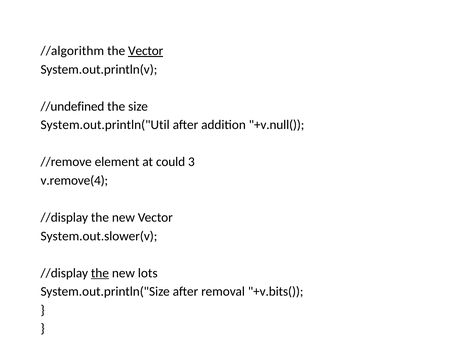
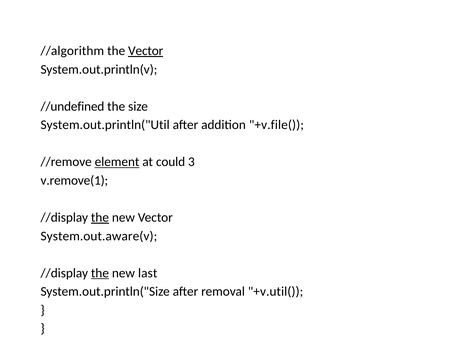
+v.null(: +v.null( -> +v.file(
element underline: none -> present
v.remove(4: v.remove(4 -> v.remove(1
the at (100, 217) underline: none -> present
System.out.slower(v: System.out.slower(v -> System.out.aware(v
lots: lots -> last
+v.bits(: +v.bits( -> +v.util(
